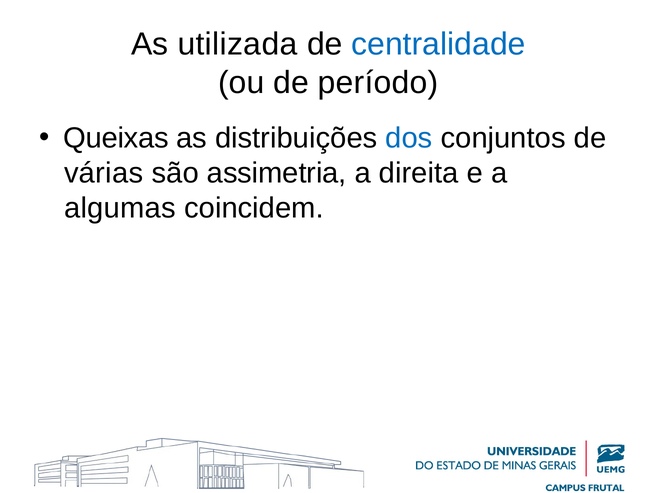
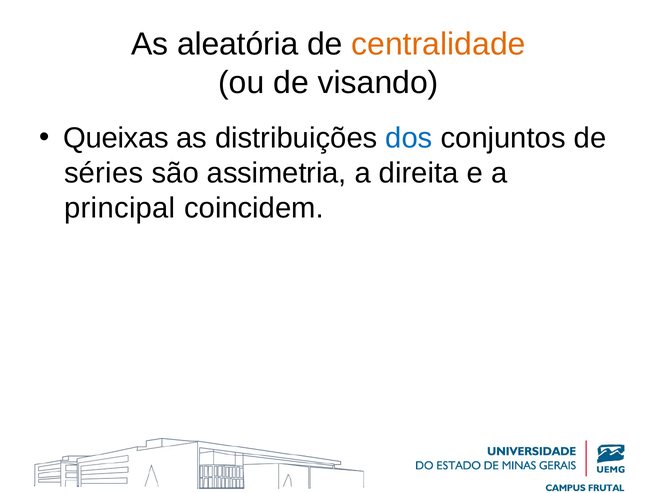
utilizada: utilizada -> aleatória
centralidade colour: blue -> orange
período: período -> visando
várias: várias -> séries
algumas: algumas -> principal
